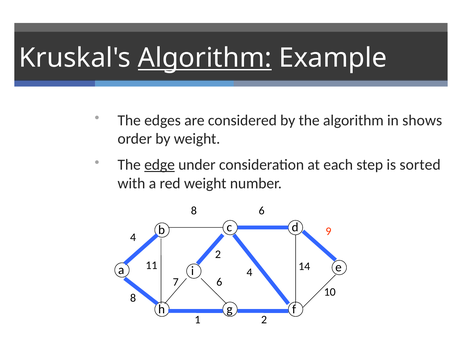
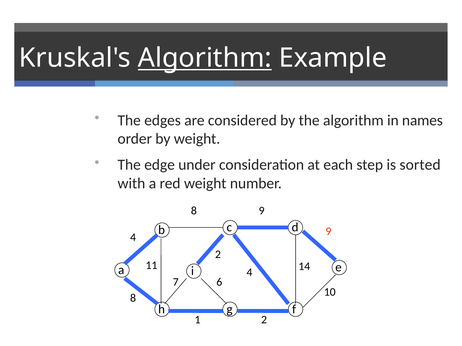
shows: shows -> names
edge underline: present -> none
8 6: 6 -> 9
